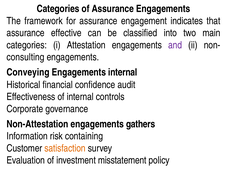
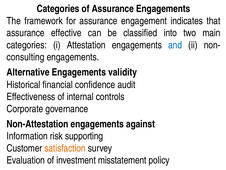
and colour: purple -> blue
Conveying: Conveying -> Alternative
Engagements internal: internal -> validity
gathers: gathers -> against
containing: containing -> supporting
